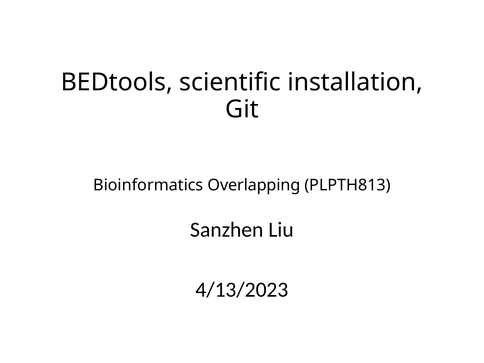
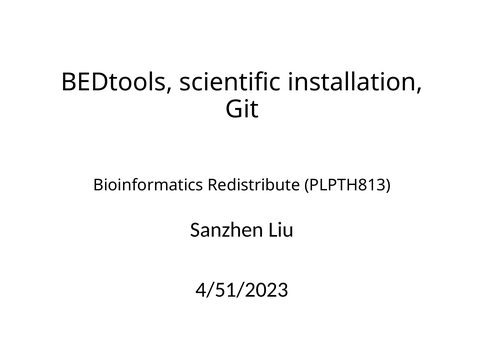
Overlapping: Overlapping -> Redistribute
4/13/2023: 4/13/2023 -> 4/51/2023
